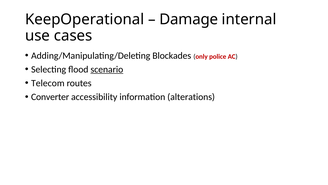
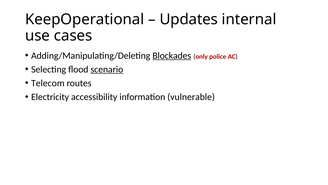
Damage: Damage -> Updates
Blockades underline: none -> present
Converter: Converter -> Electricity
alterations: alterations -> vulnerable
